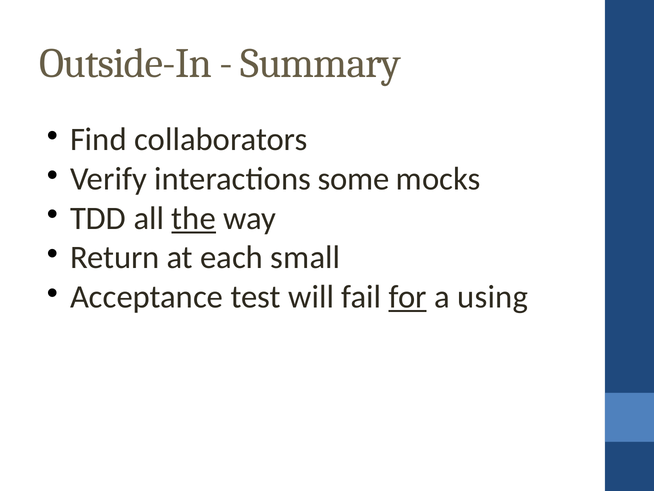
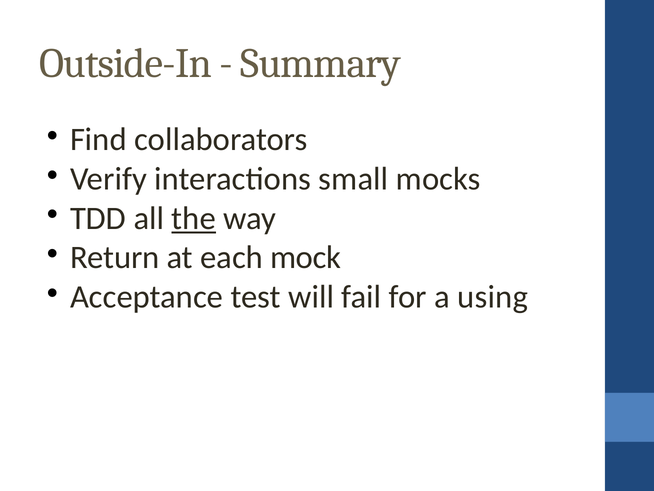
some: some -> small
small: small -> mock
for underline: present -> none
